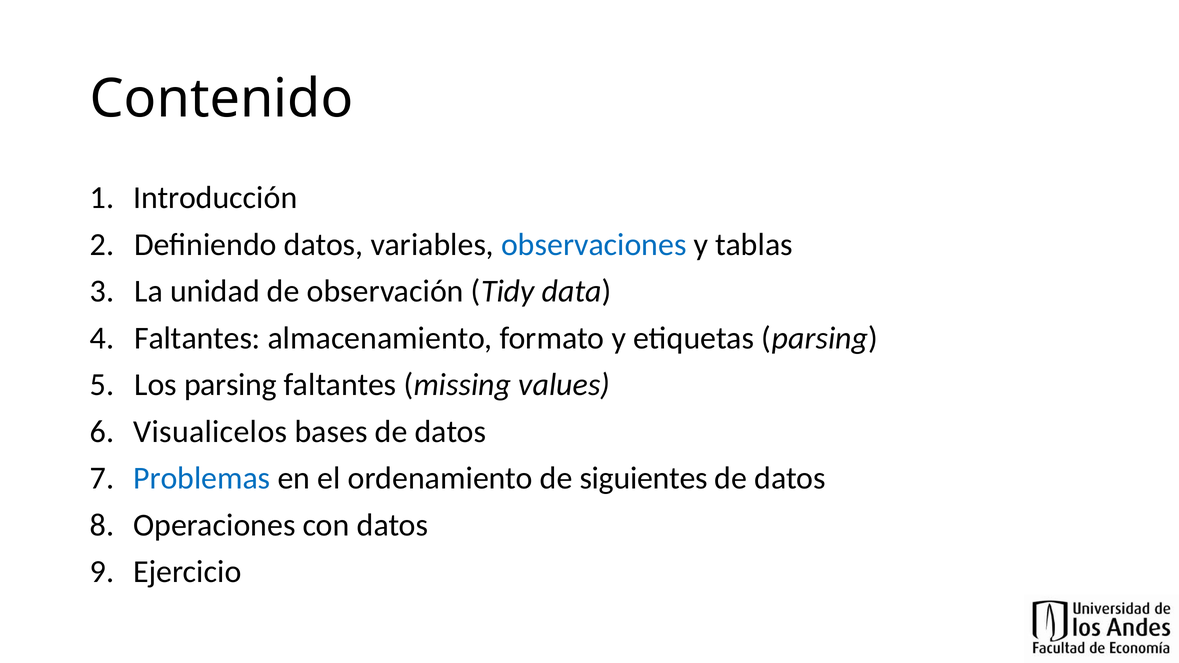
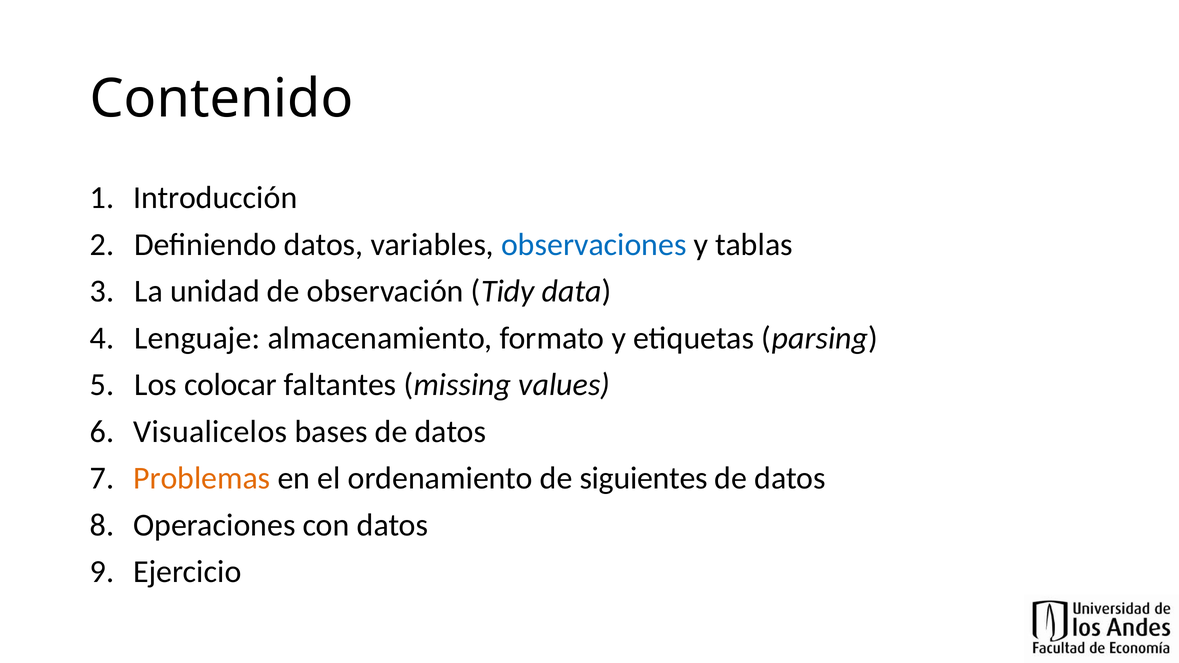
Faltantes at (197, 338): Faltantes -> Lenguaje
Los parsing: parsing -> colocar
Problemas colour: blue -> orange
